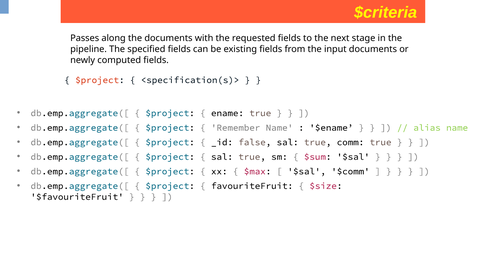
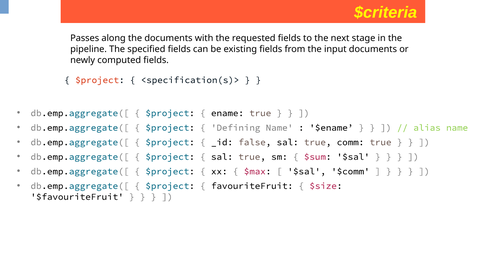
Remember: Remember -> Defining
